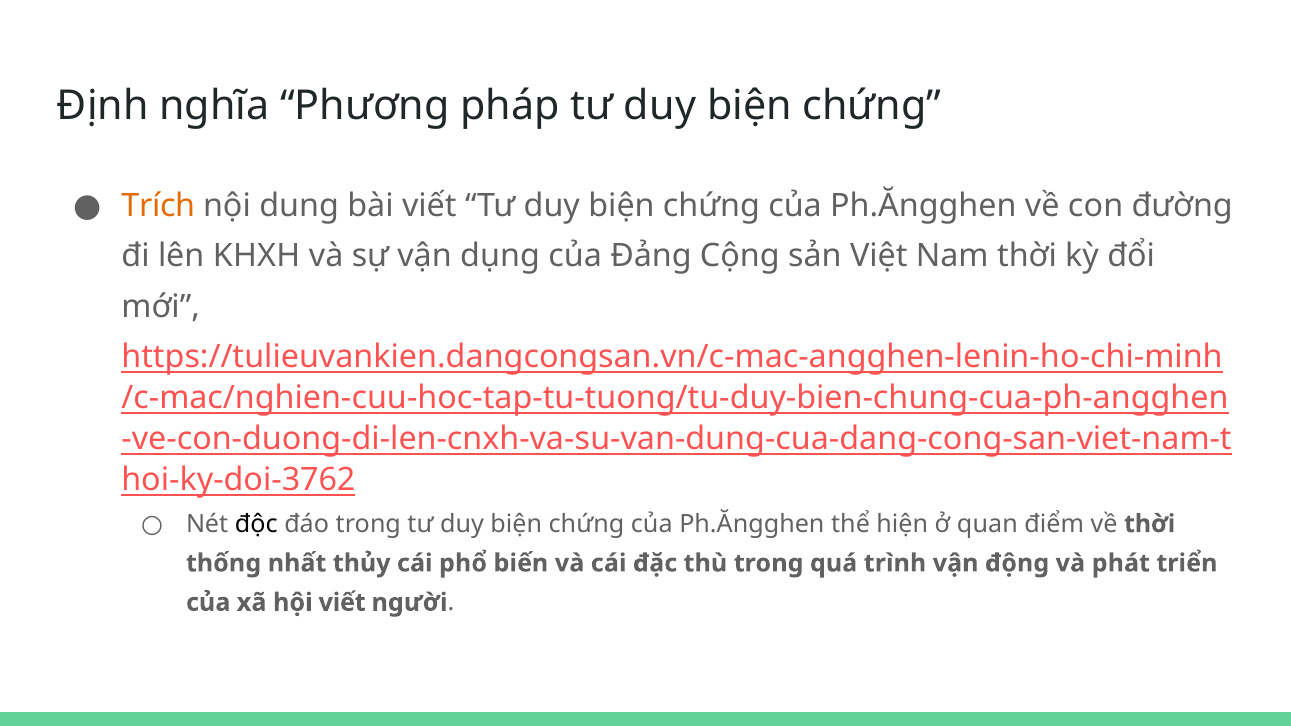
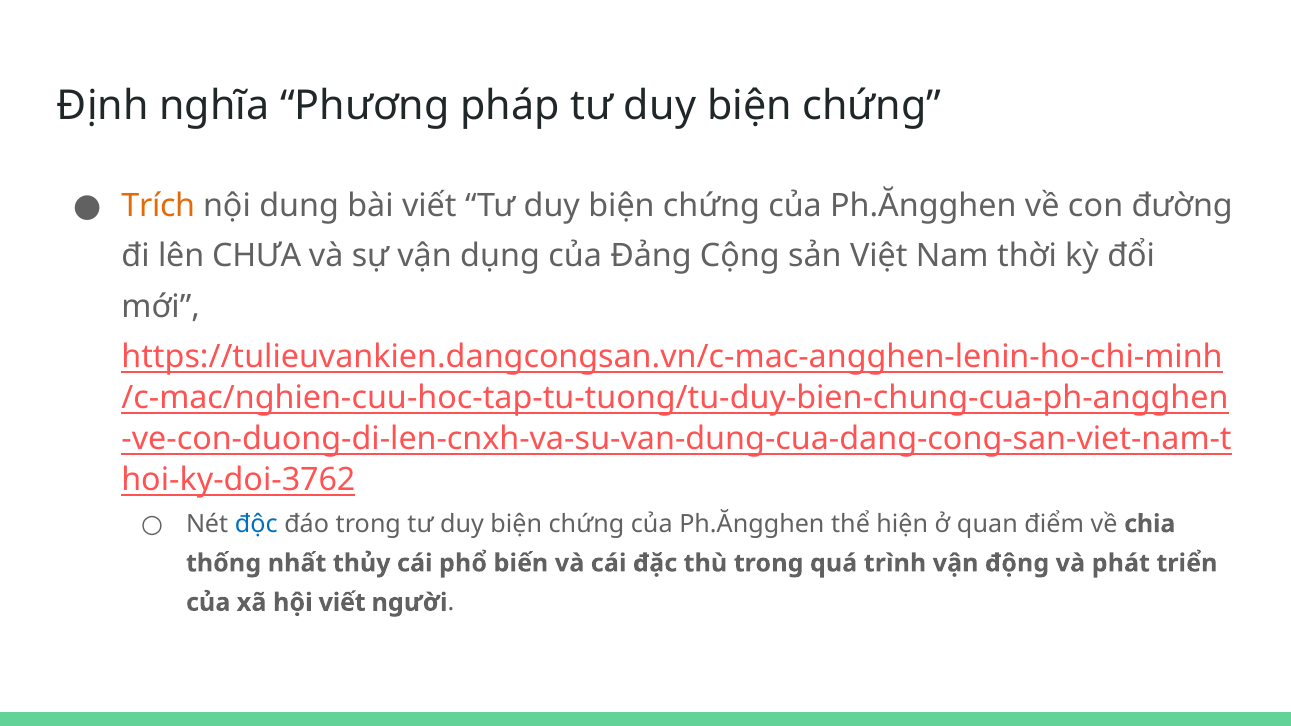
KHXH: KHXH -> CHƯA
độc colour: black -> blue
về thời: thời -> chia
